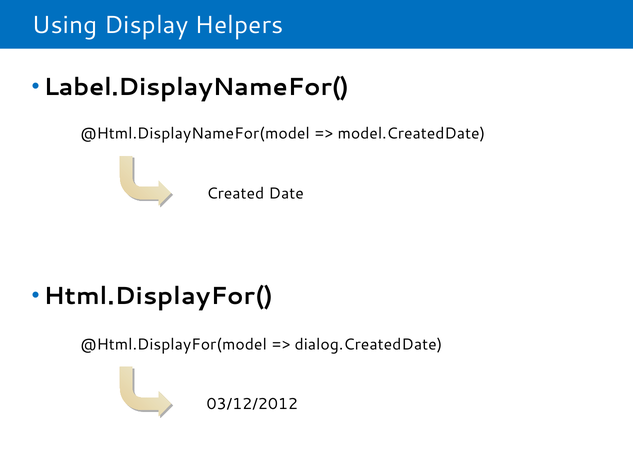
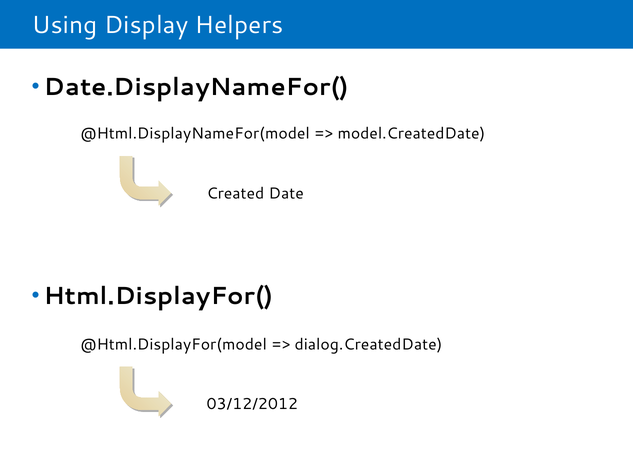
Label.DisplayNameFor(: Label.DisplayNameFor( -> Date.DisplayNameFor(
